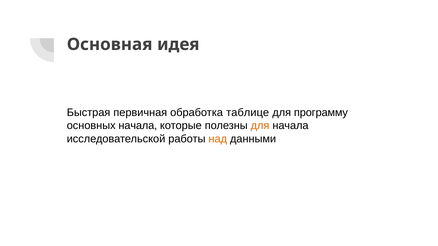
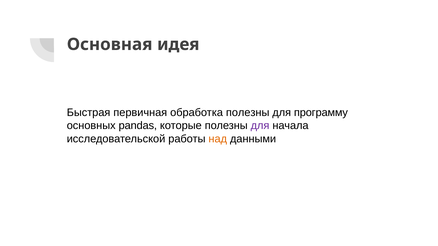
обработка таблице: таблице -> полезны
основных начала: начала -> pandas
для at (260, 126) colour: orange -> purple
